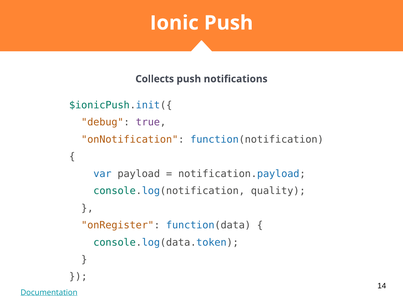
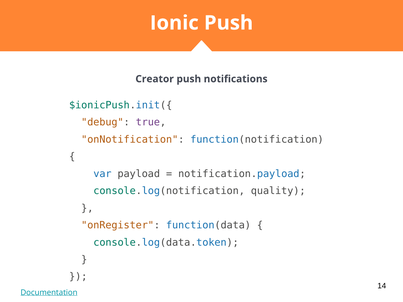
Collects: Collects -> Creator
